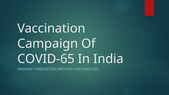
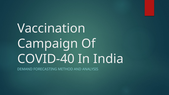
COVID-65: COVID-65 -> COVID-40
